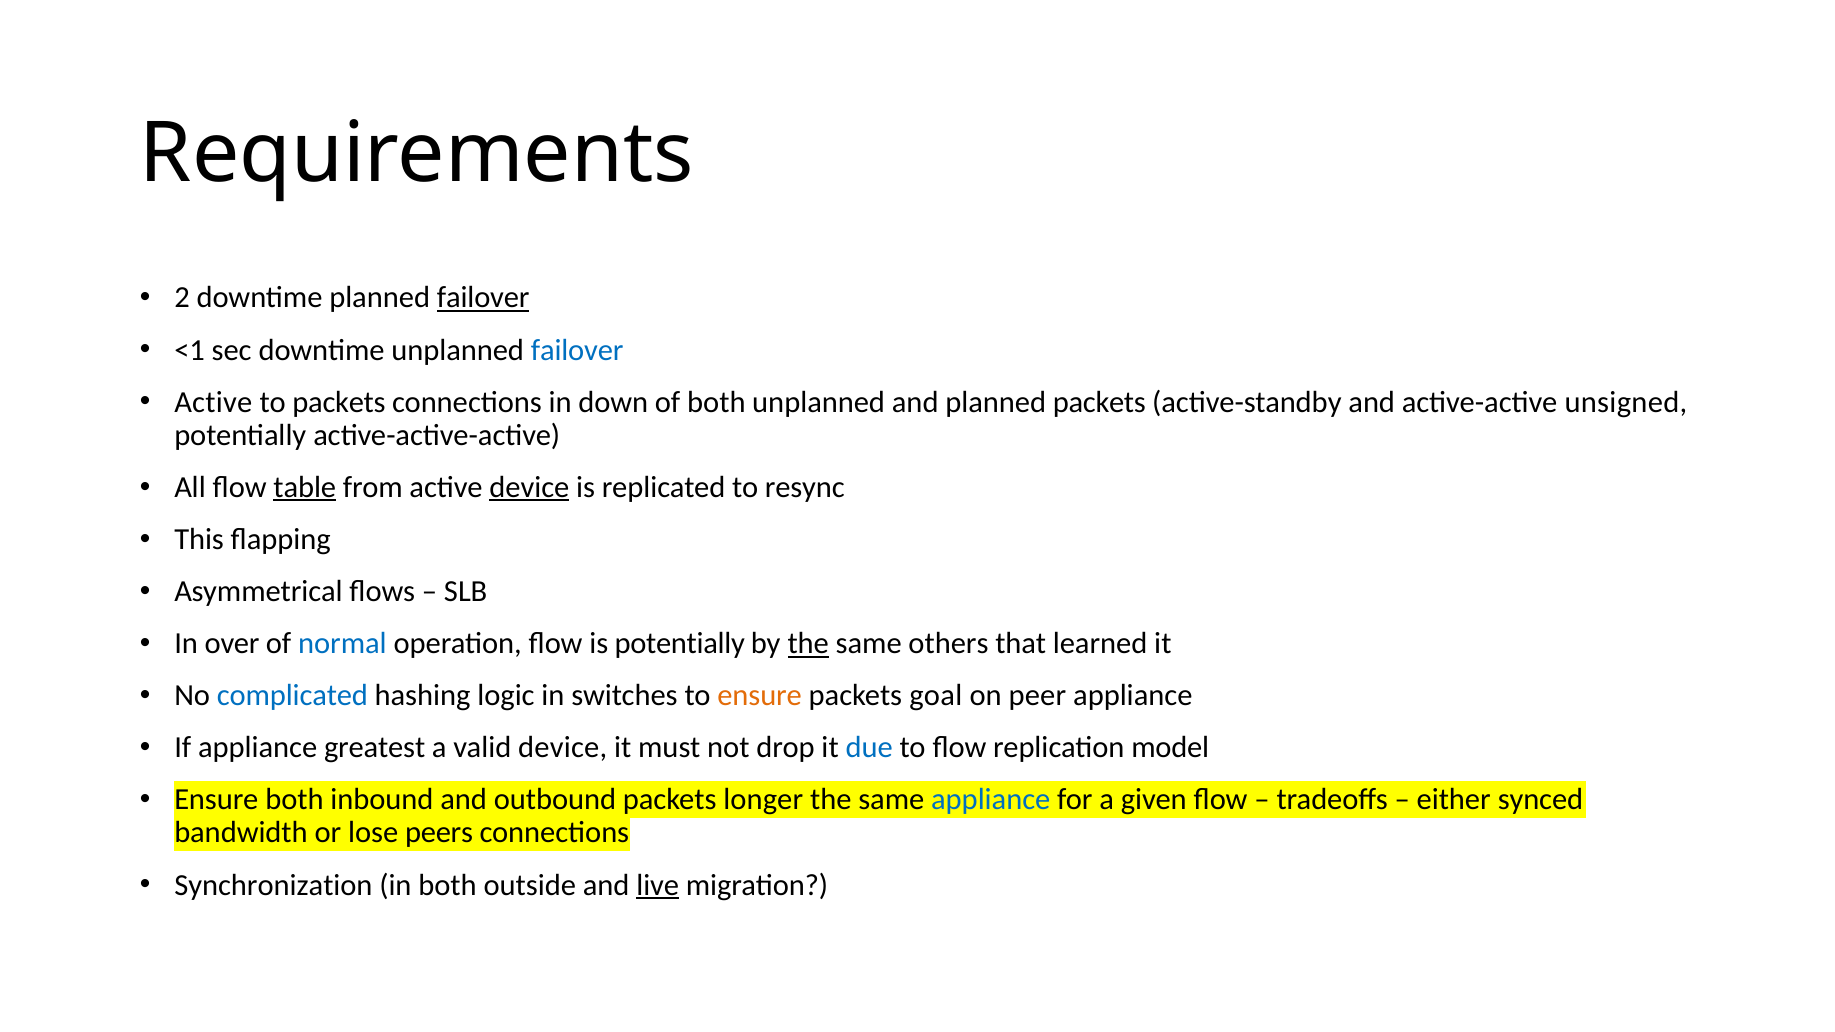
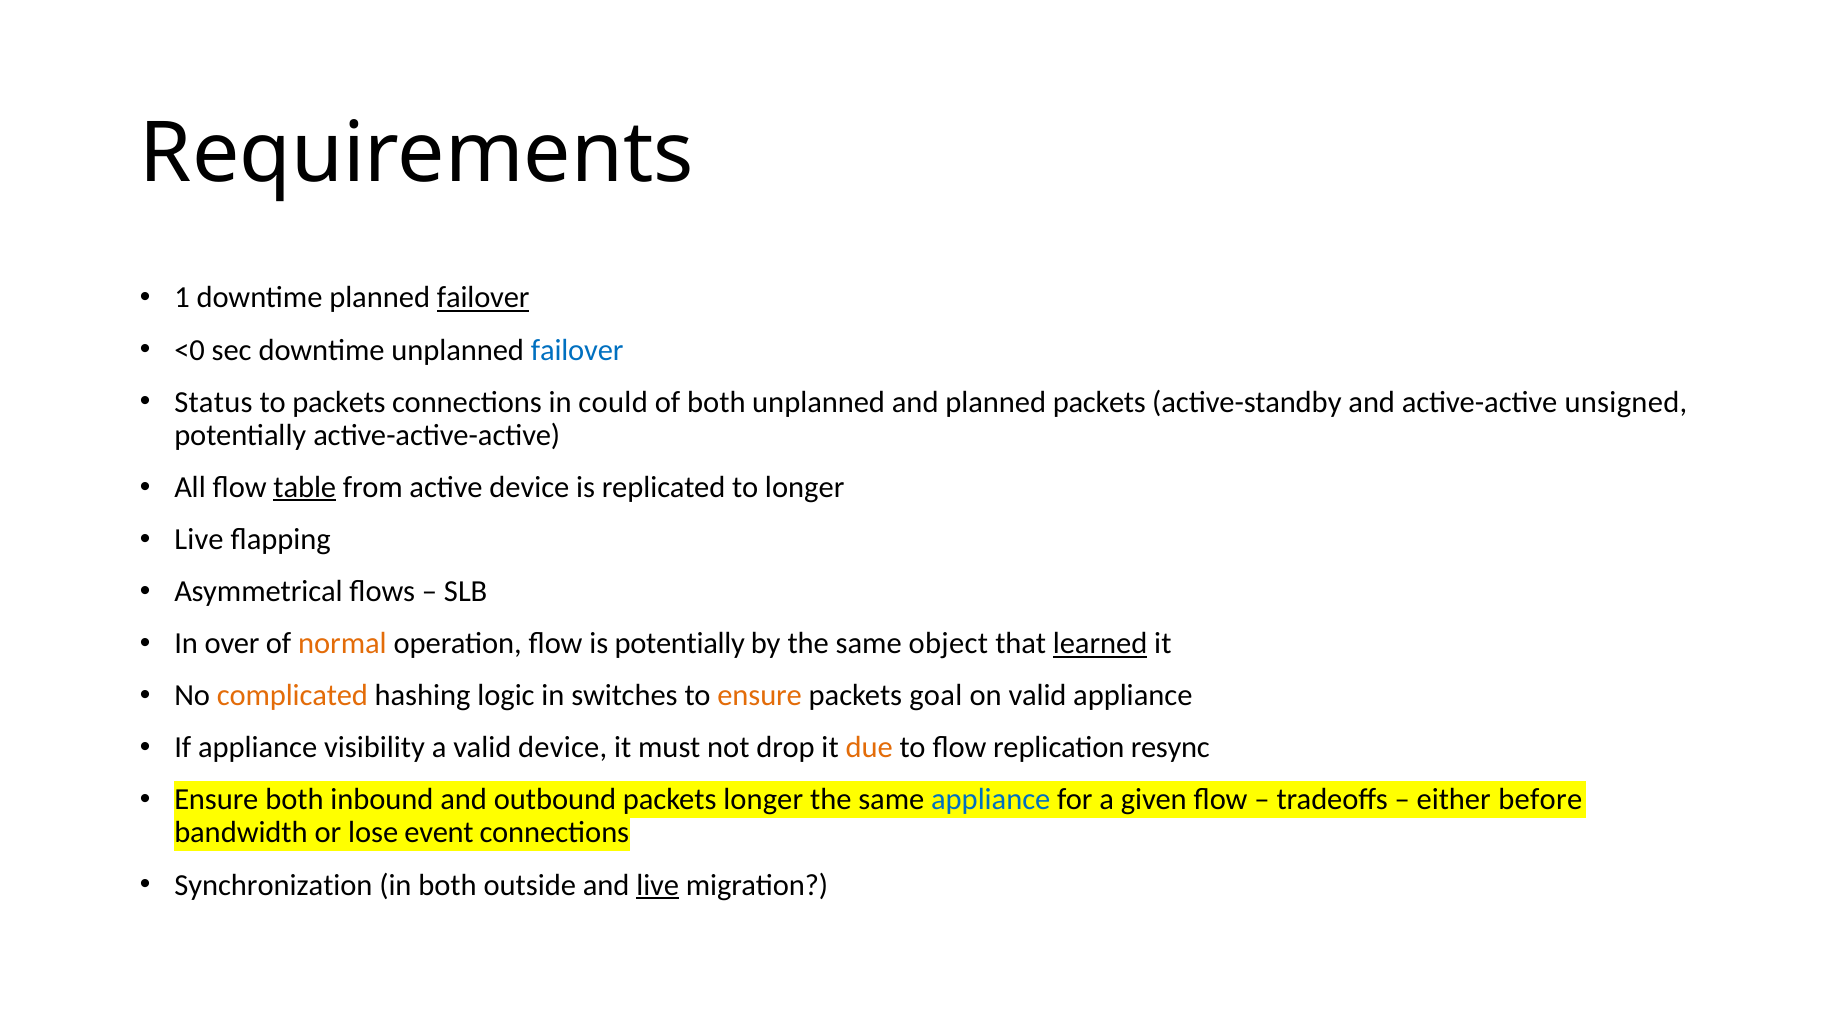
2: 2 -> 1
<1: <1 -> <0
Active at (213, 402): Active -> Status
down: down -> could
device at (529, 487) underline: present -> none
to resync: resync -> longer
This at (199, 539): This -> Live
normal colour: blue -> orange
the at (808, 644) underline: present -> none
others: others -> object
learned underline: none -> present
complicated colour: blue -> orange
on peer: peer -> valid
greatest: greatest -> visibility
due colour: blue -> orange
model: model -> resync
synced: synced -> before
peers: peers -> event
